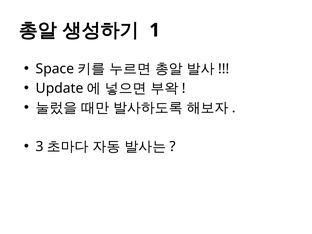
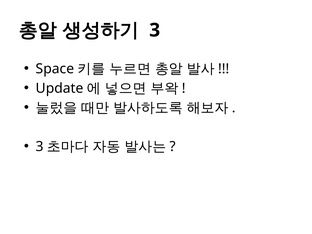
1 at (155, 30): 1 -> 3
